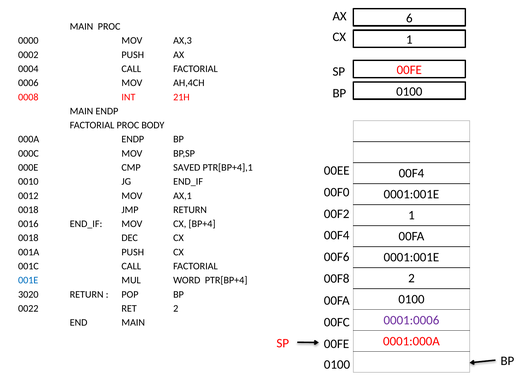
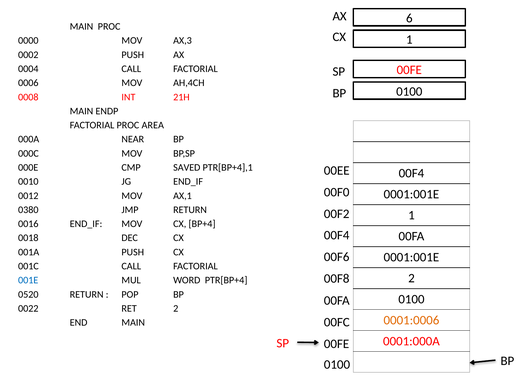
BODY: BODY -> AREA
000A ENDP: ENDP -> NEAR
0018 at (28, 210): 0018 -> 0380
3020: 3020 -> 0520
0001:0006 colour: purple -> orange
